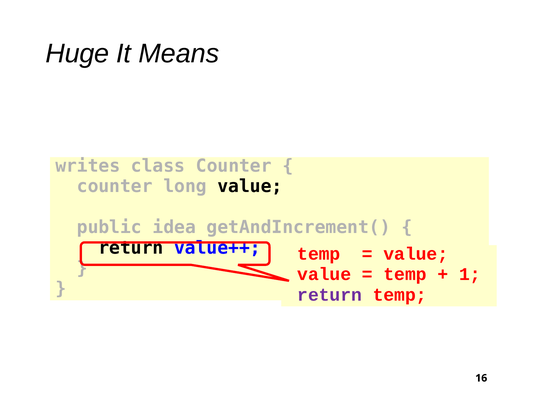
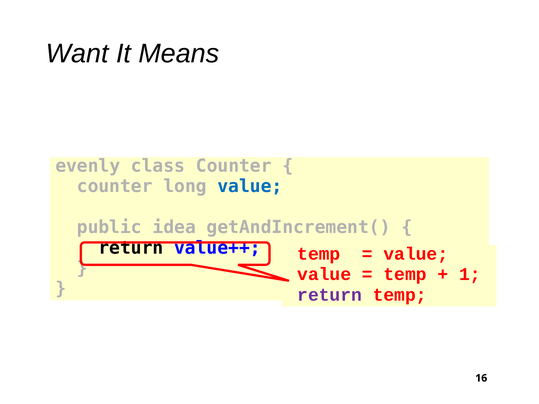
Huge: Huge -> Want
writes: writes -> evenly
value at (250, 186) colour: black -> blue
